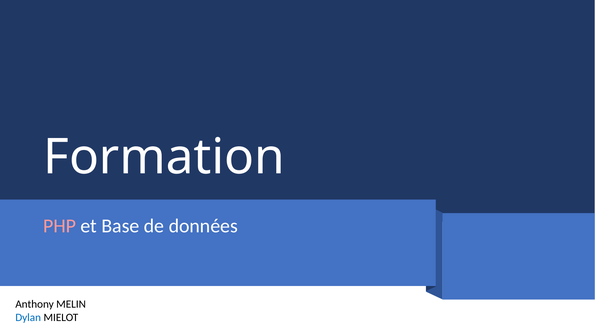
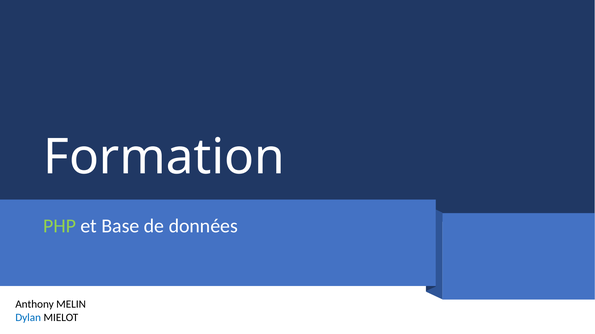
PHP colour: pink -> light green
